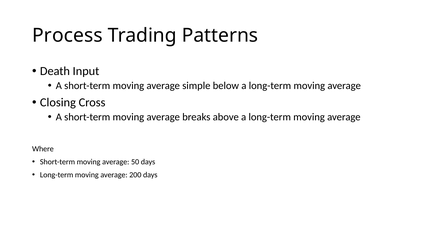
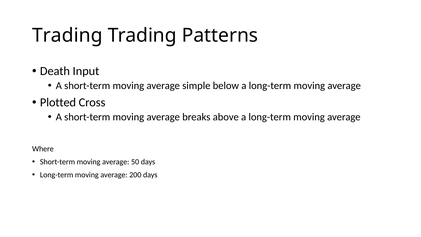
Process at (67, 35): Process -> Trading
Closing: Closing -> Plotted
